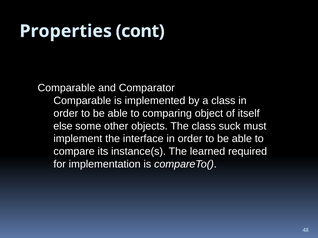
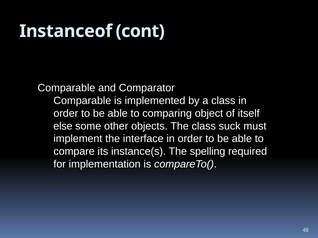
Properties: Properties -> Instanceof
learned: learned -> spelling
